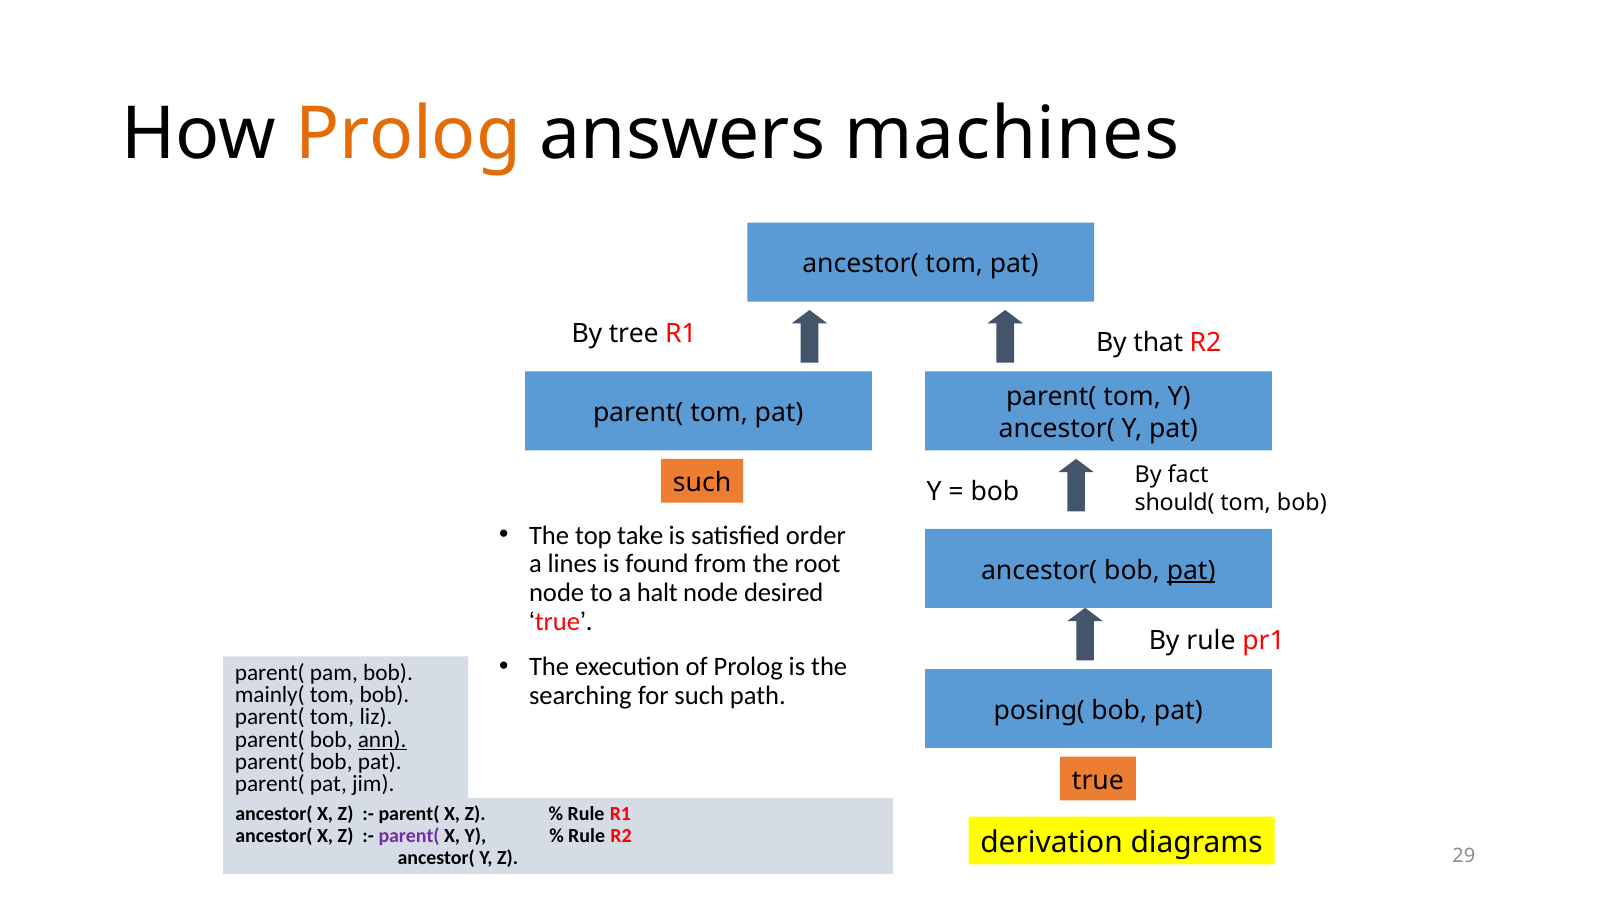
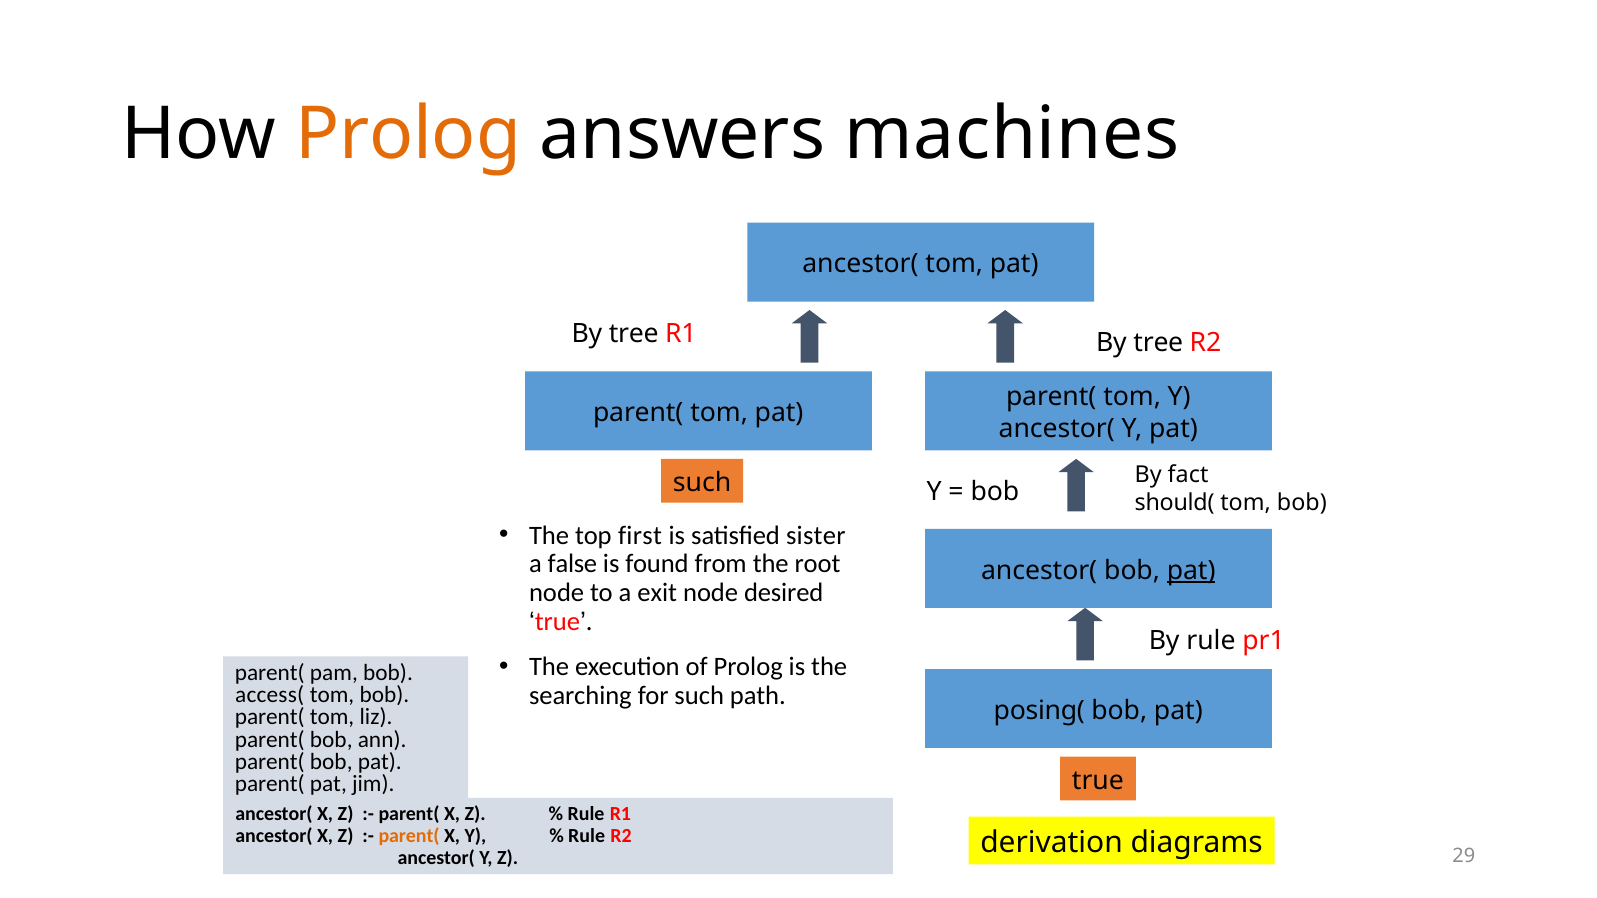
R1 By that: that -> tree
take: take -> first
order: order -> sister
lines: lines -> false
halt: halt -> exit
mainly(: mainly( -> access(
ann underline: present -> none
parent( at (409, 836) colour: purple -> orange
